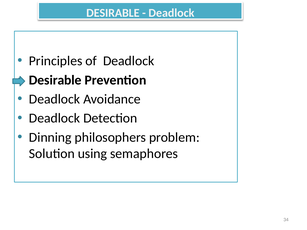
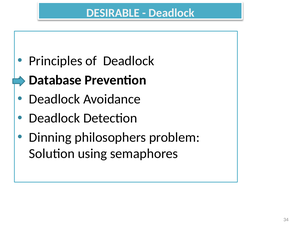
Desirable at (55, 80): Desirable -> Database
